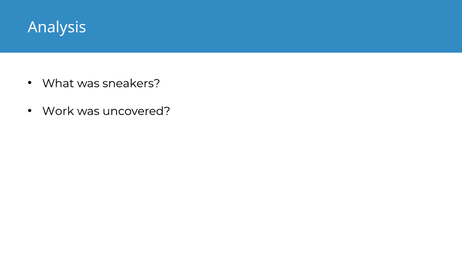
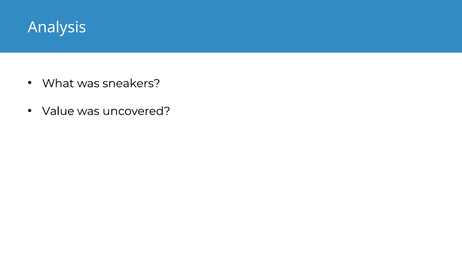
Work: Work -> Value
